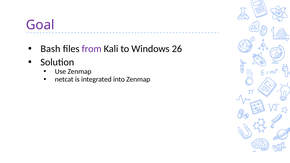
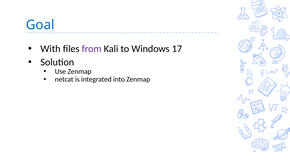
Goal colour: purple -> blue
Bash: Bash -> With
26: 26 -> 17
